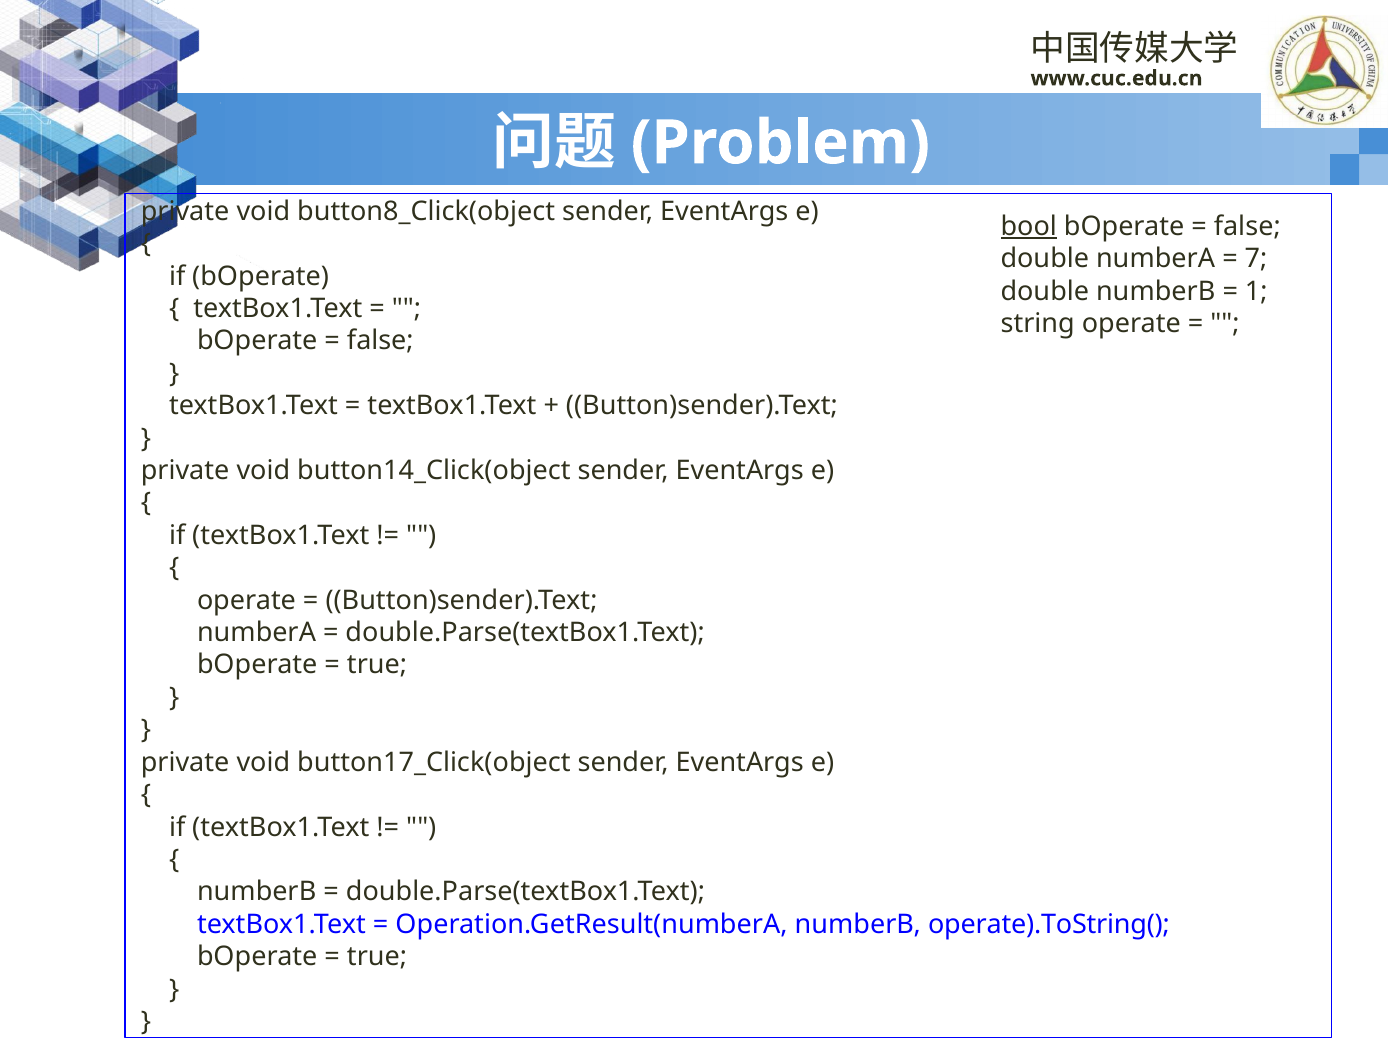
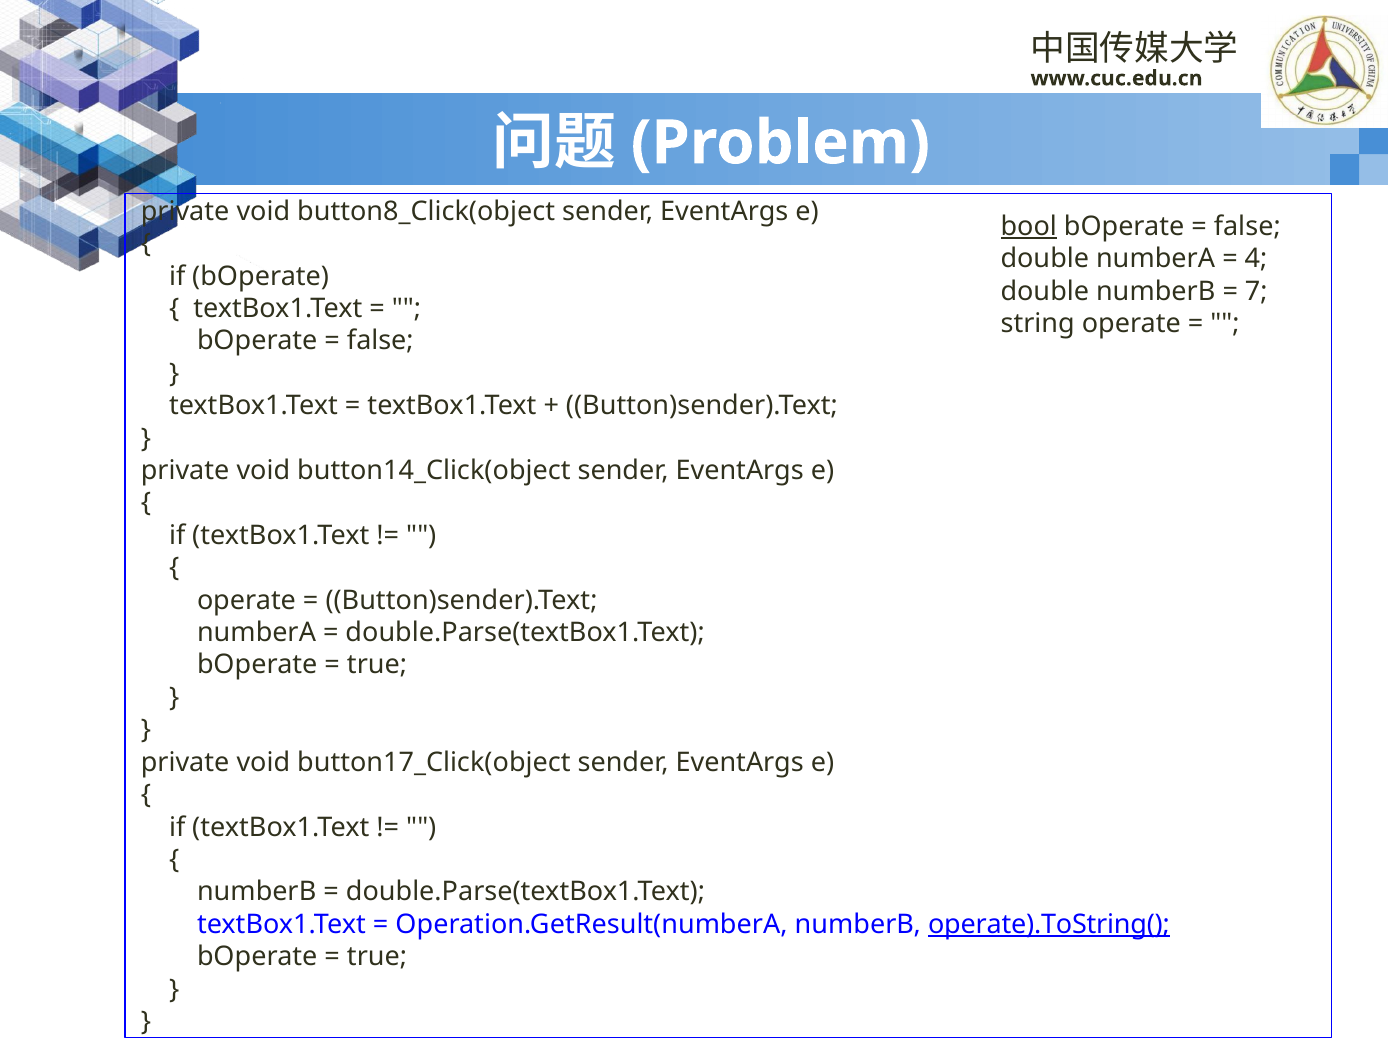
7: 7 -> 4
1: 1 -> 7
operate).ToString( underline: none -> present
